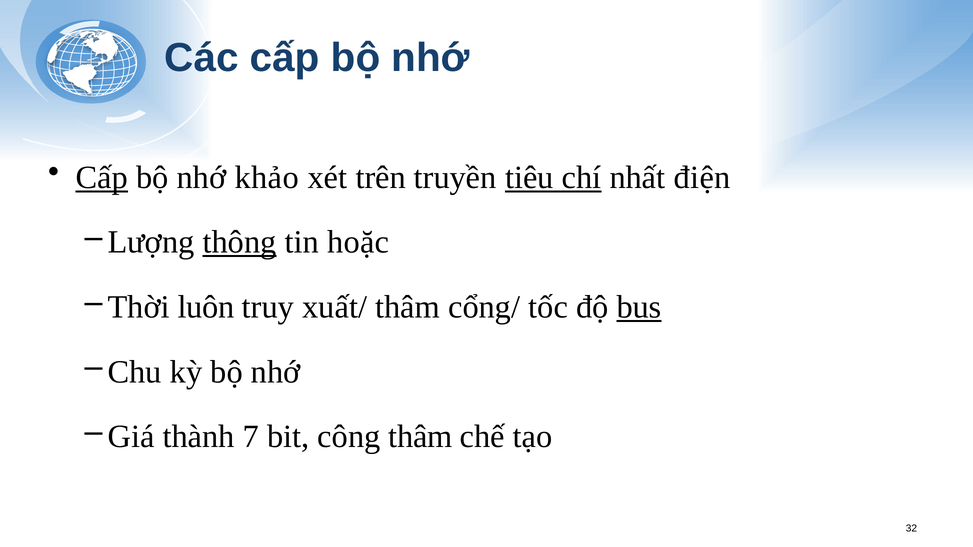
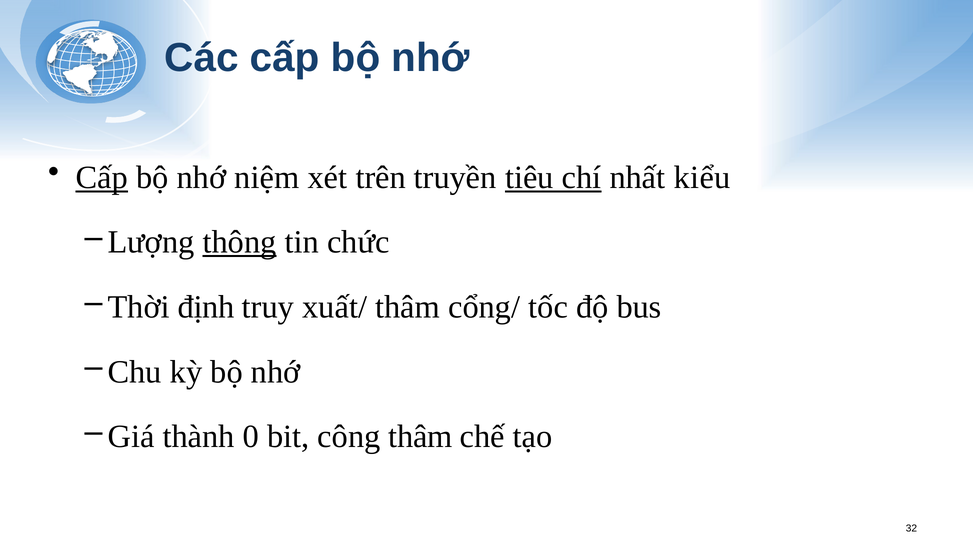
khảo: khảo -> niệm
điện: điện -> kiểu
hoặc: hoặc -> chức
luôn: luôn -> định
bus underline: present -> none
7: 7 -> 0
